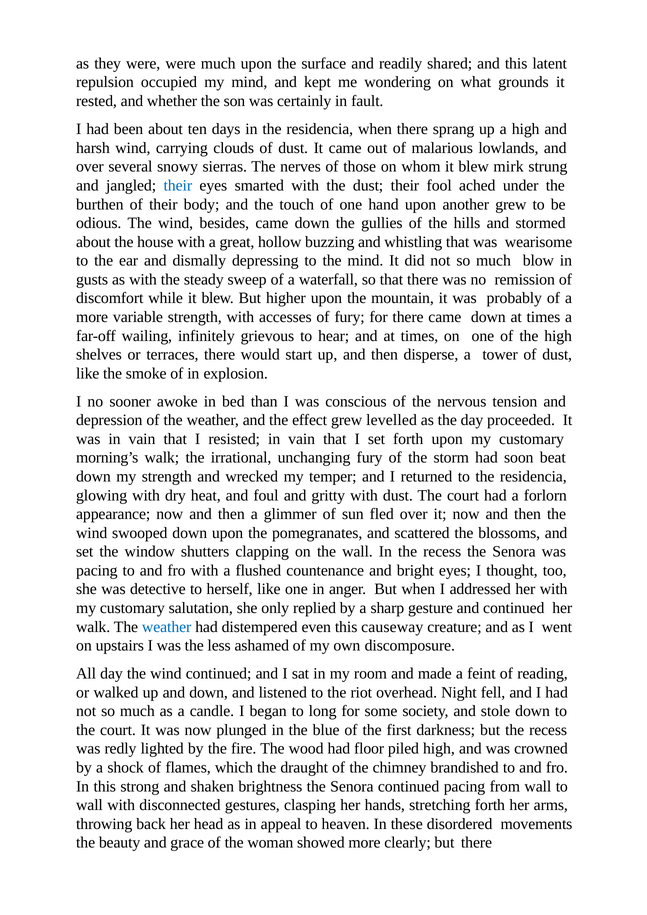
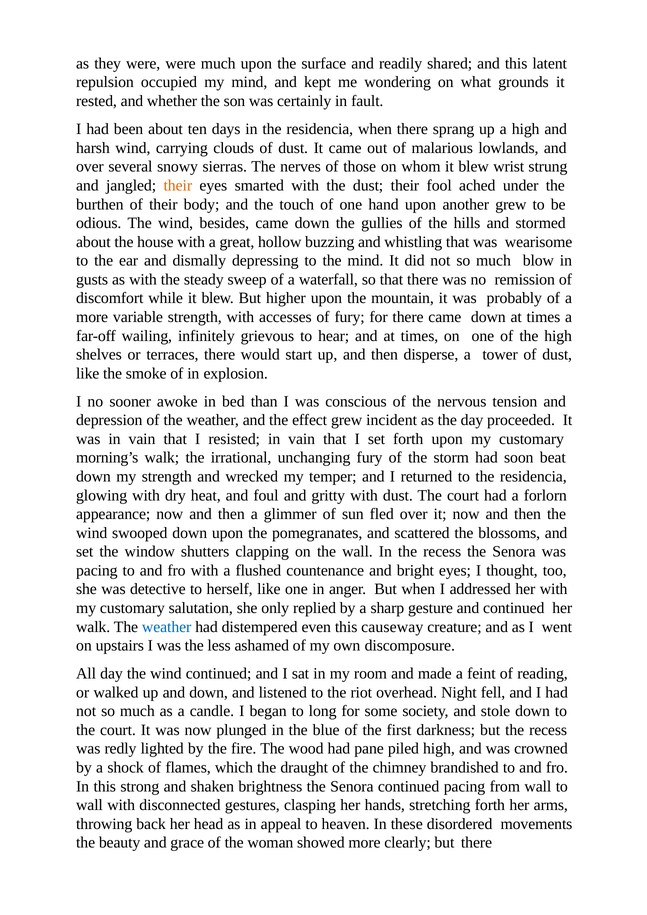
mirk: mirk -> wrist
their at (178, 186) colour: blue -> orange
levelled: levelled -> incident
floor: floor -> pane
